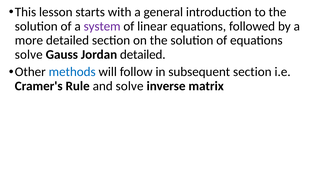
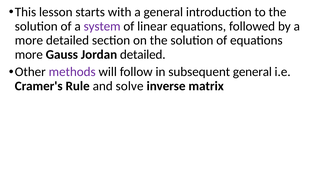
solve at (29, 54): solve -> more
methods colour: blue -> purple
subsequent section: section -> general
